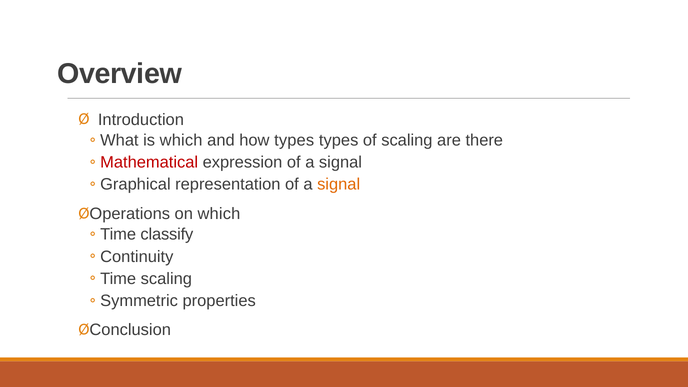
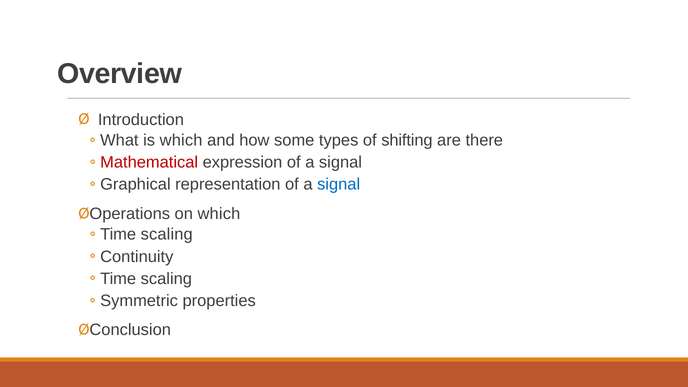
how types: types -> some
of scaling: scaling -> shifting
signal at (339, 185) colour: orange -> blue
classify at (167, 234): classify -> scaling
